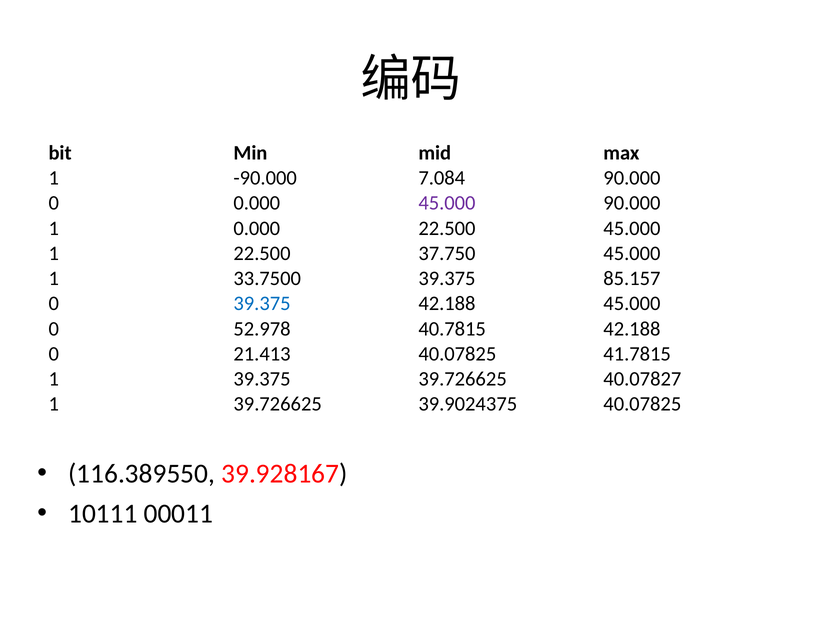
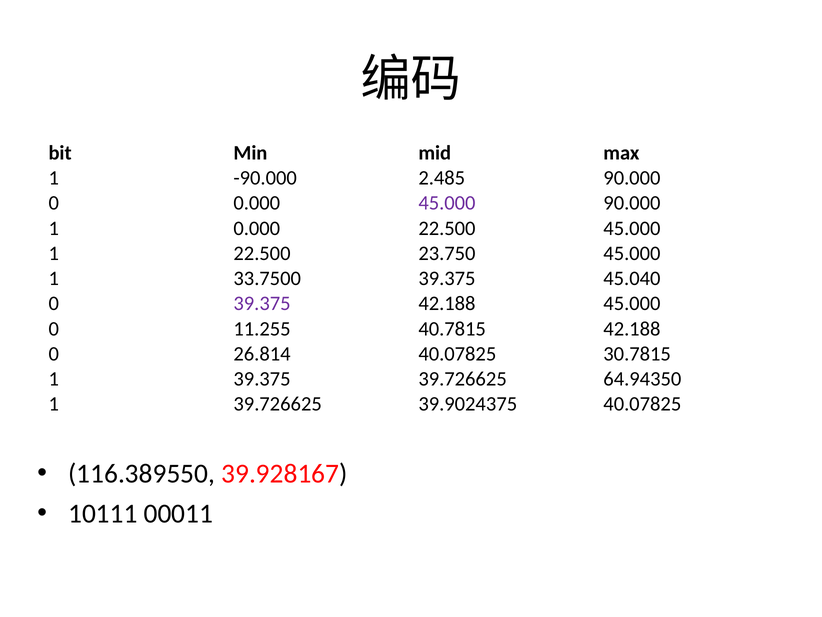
7.084: 7.084 -> 2.485
37.750: 37.750 -> 23.750
85.157: 85.157 -> 45.040
39.375 at (262, 303) colour: blue -> purple
52.978: 52.978 -> 11.255
21.413: 21.413 -> 26.814
41.7815: 41.7815 -> 30.7815
40.07827: 40.07827 -> 64.94350
